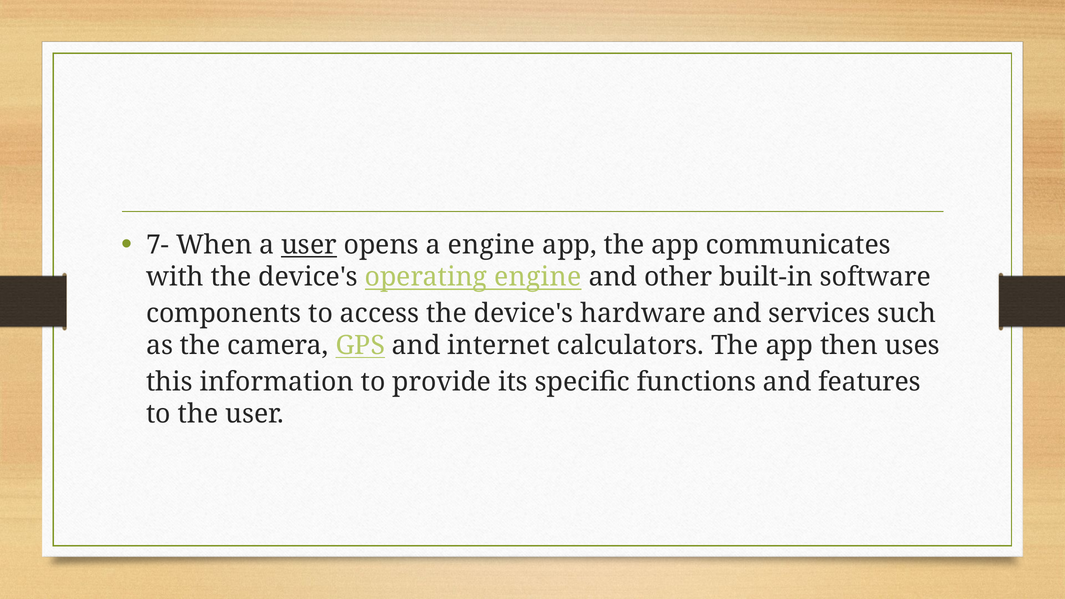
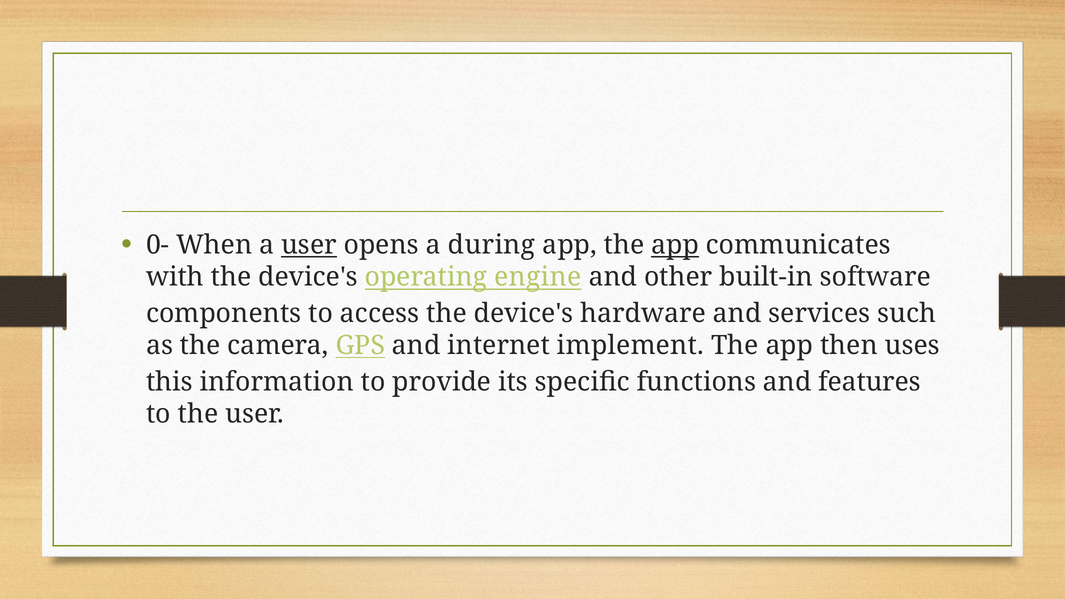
7-: 7- -> 0-
a engine: engine -> during
app at (675, 245) underline: none -> present
calculators: calculators -> implement
